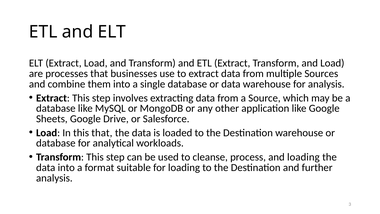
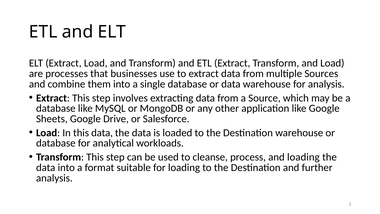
this that: that -> data
